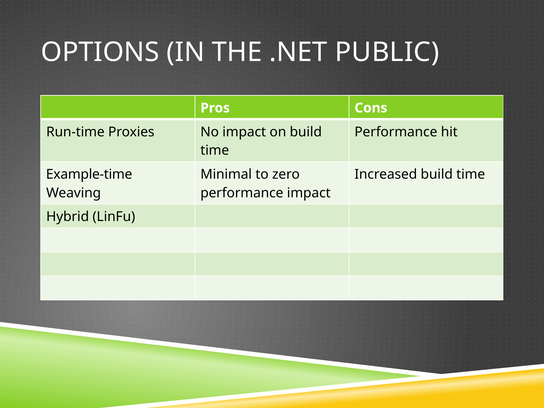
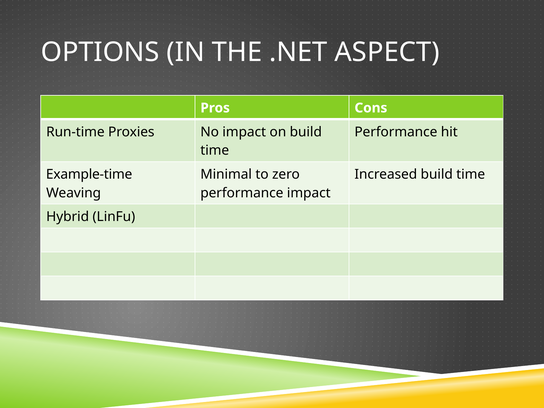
PUBLIC: PUBLIC -> ASPECT
